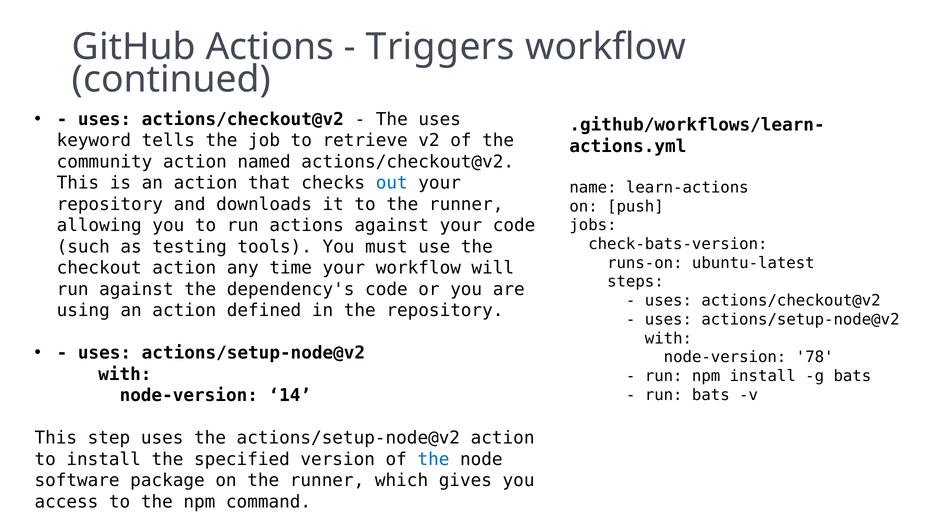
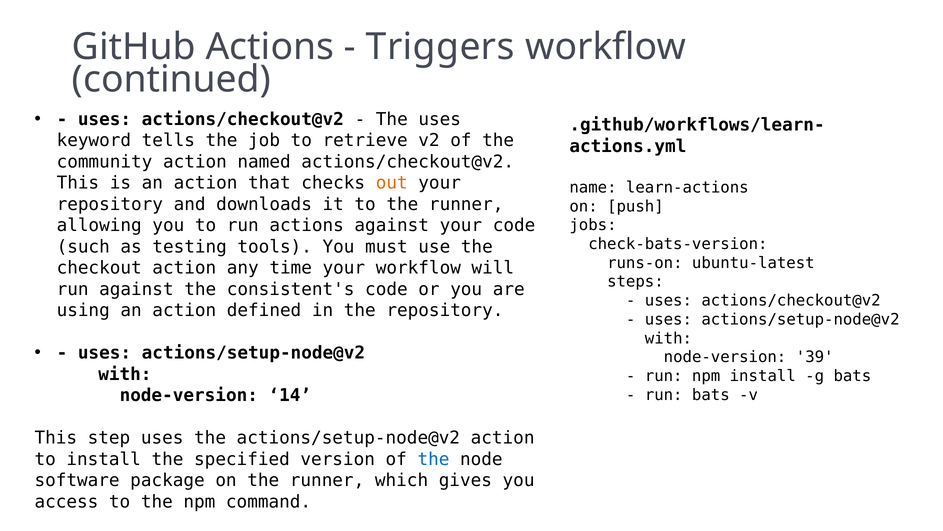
out colour: blue -> orange
dependency's: dependency's -> consistent's
78: 78 -> 39
